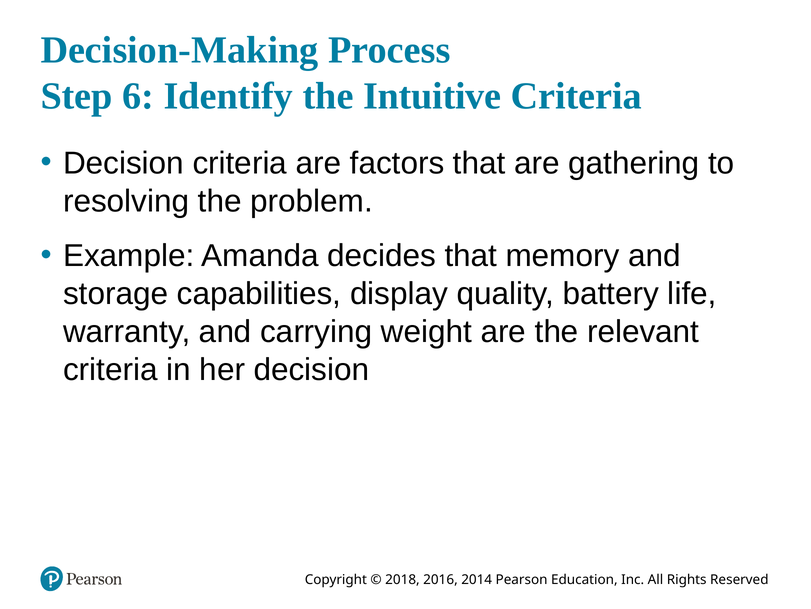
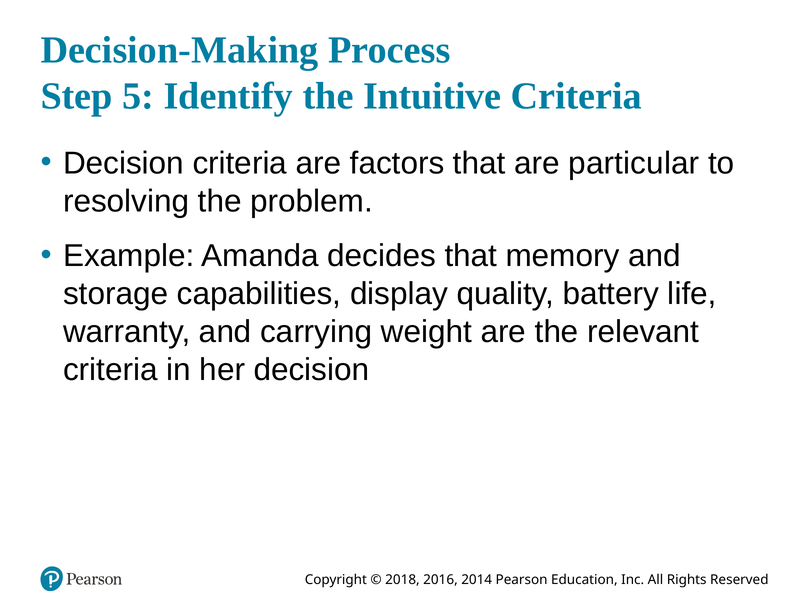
6: 6 -> 5
gathering: gathering -> particular
